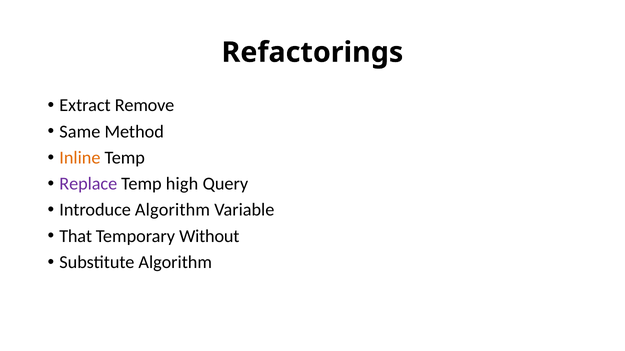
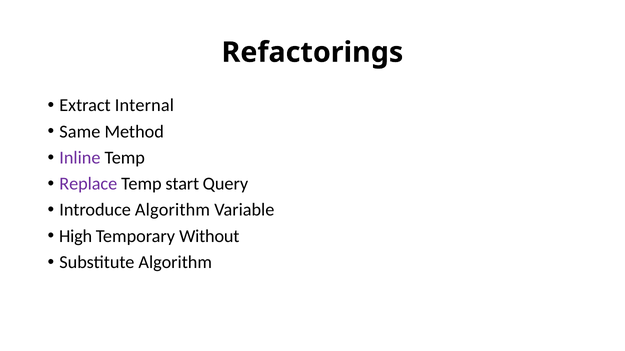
Remove: Remove -> Internal
Inline colour: orange -> purple
high: high -> start
That: That -> High
